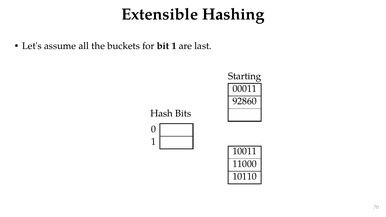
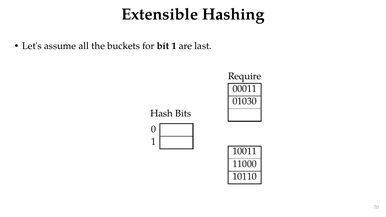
Starting: Starting -> Require
92860: 92860 -> 01030
